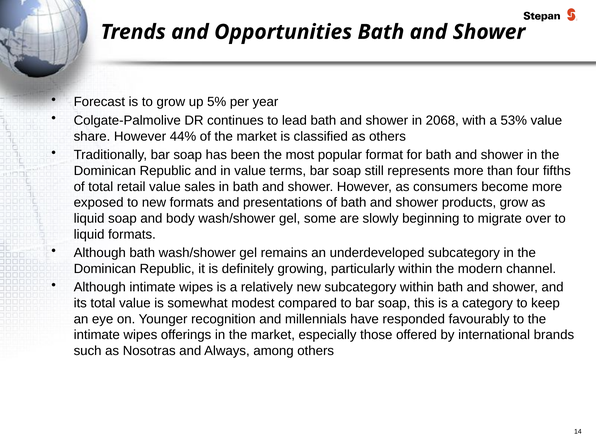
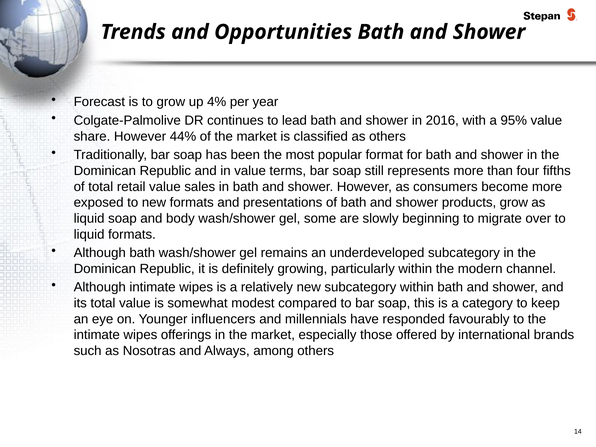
5%: 5% -> 4%
2068: 2068 -> 2016
53%: 53% -> 95%
recognition: recognition -> influencers
